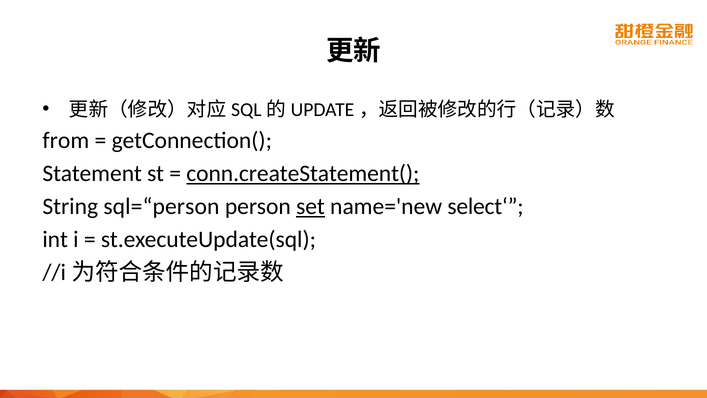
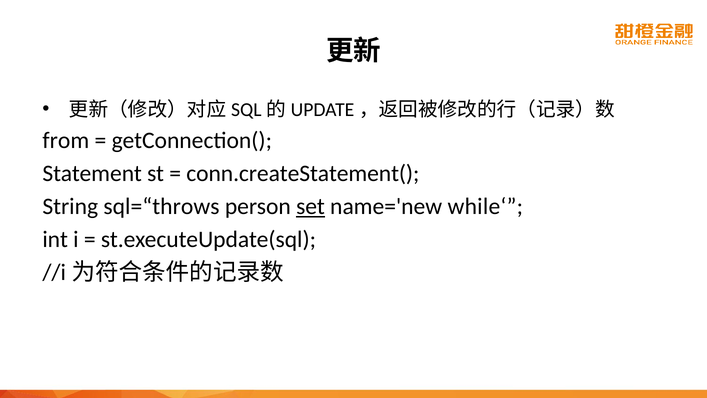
conn.createStatement( underline: present -> none
sql=“person: sql=“person -> sql=“throws
select‘: select‘ -> while‘
